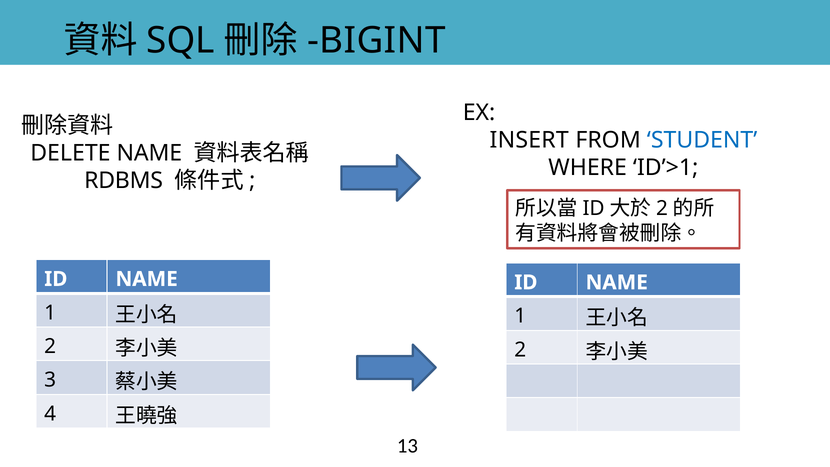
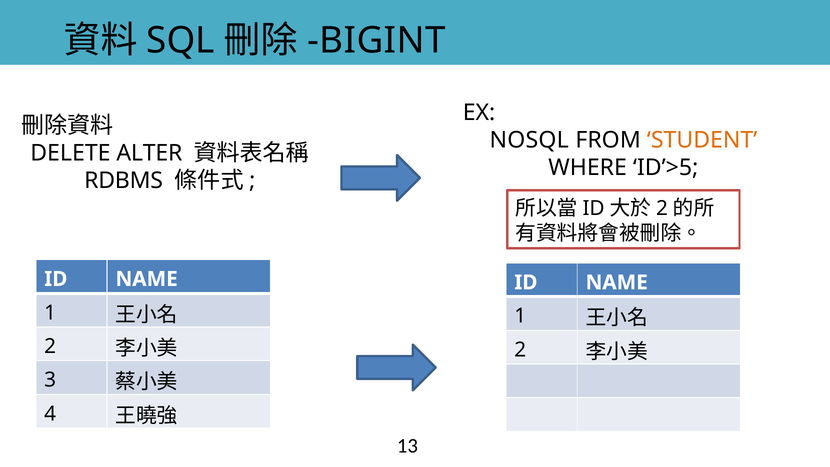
INSERT: INSERT -> NOSQL
STUDENT colour: blue -> orange
DELETE NAME: NAME -> ALTER
ID’>1: ID’>1 -> ID’>5
